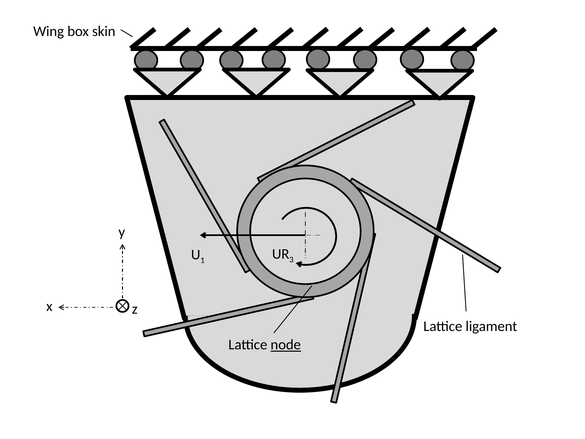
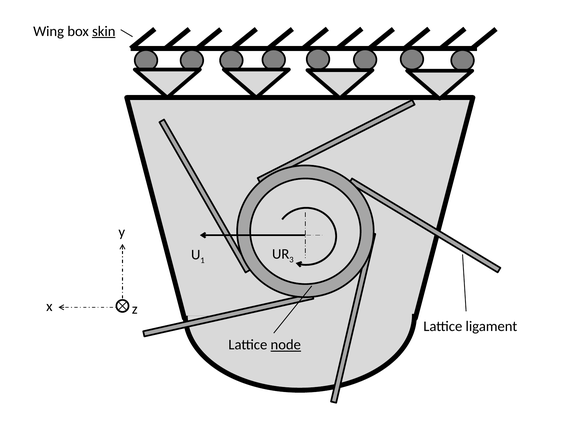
skin underline: none -> present
